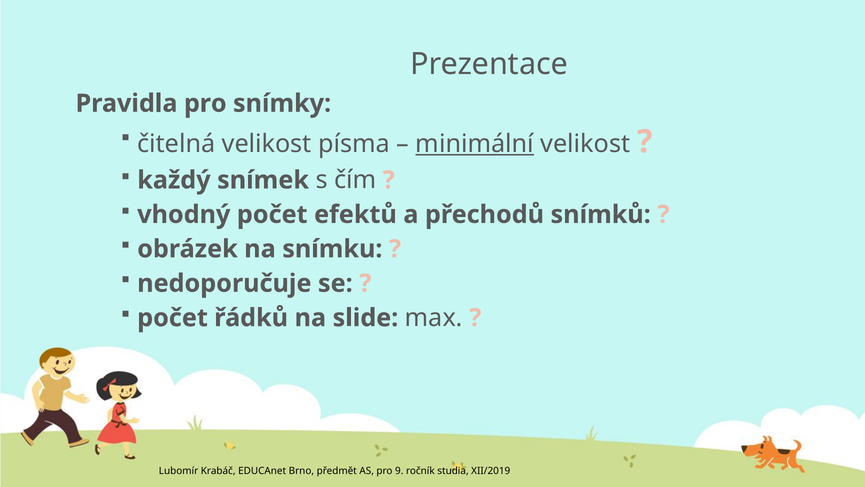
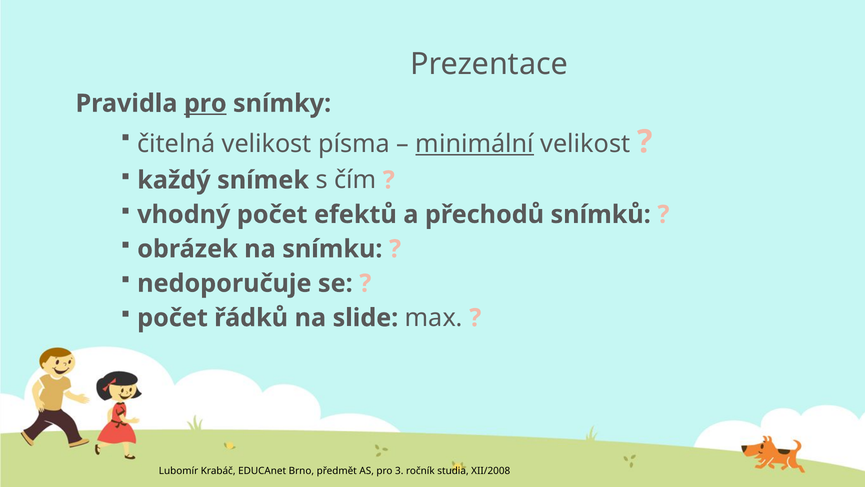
pro at (205, 103) underline: none -> present
9: 9 -> 3
XII/2019: XII/2019 -> XII/2008
